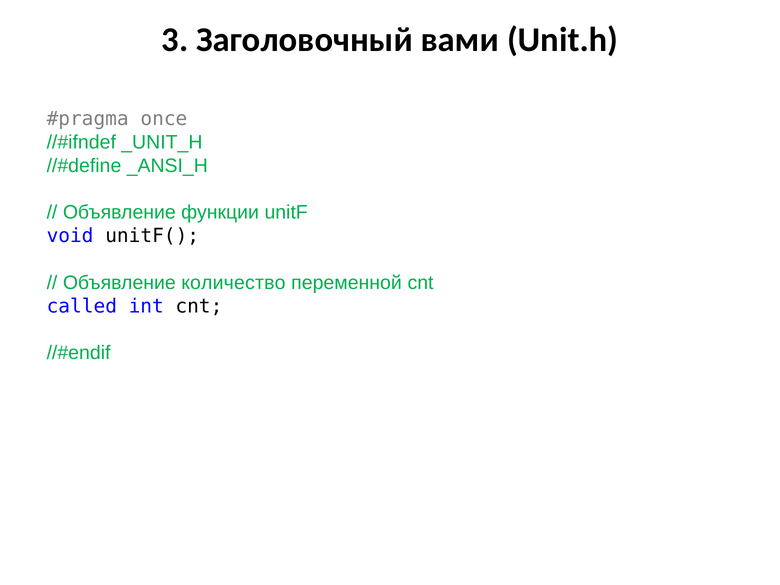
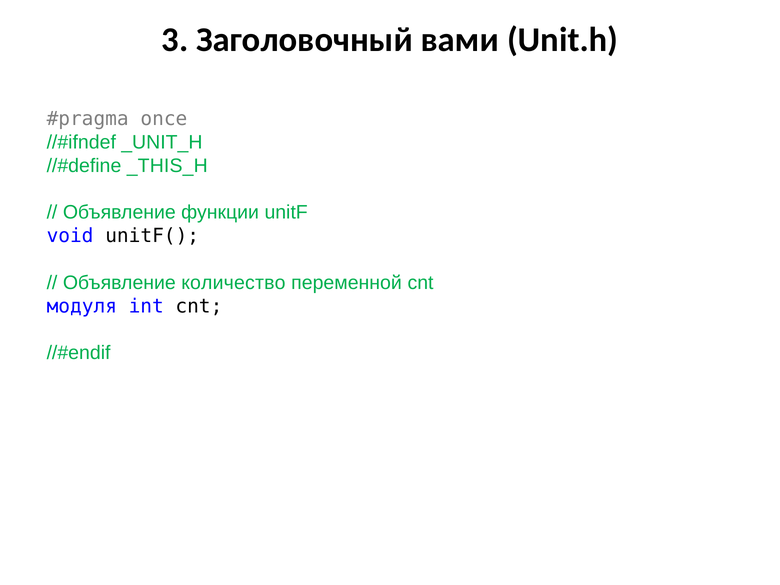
_ANSI_H: _ANSI_H -> _THIS_H
called: called -> модуля
